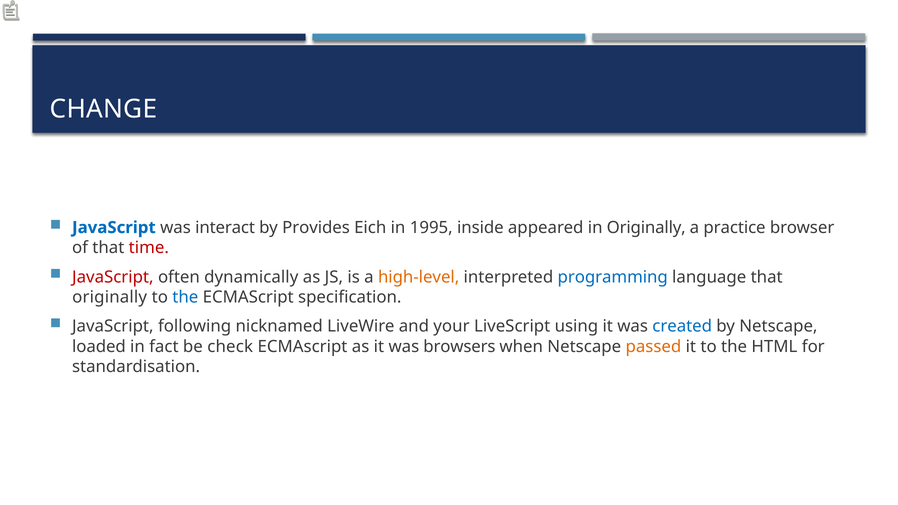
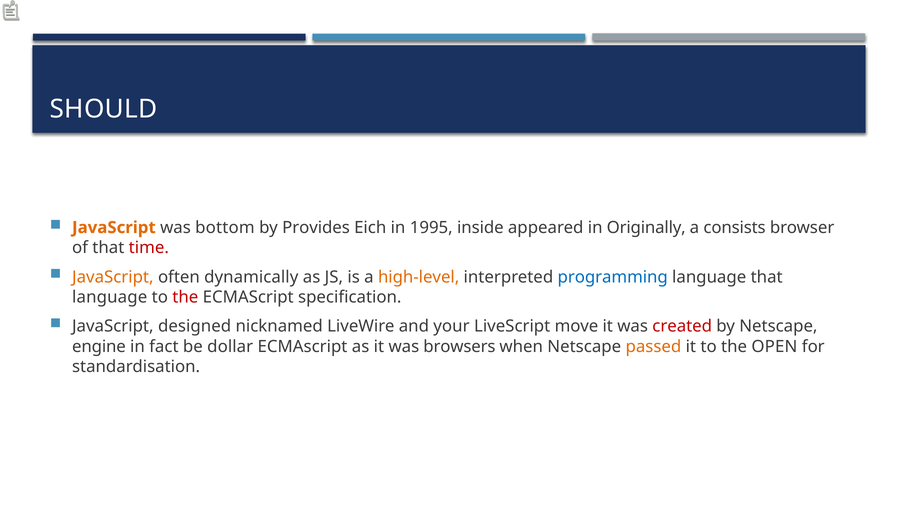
CHANGE: CHANGE -> SHOULD
JavaScript at (114, 228) colour: blue -> orange
interact: interact -> bottom
practice: practice -> consists
JavaScript at (113, 277) colour: red -> orange
originally at (110, 297): originally -> language
the at (185, 297) colour: blue -> red
following: following -> designed
using: using -> move
created colour: blue -> red
loaded: loaded -> engine
check: check -> dollar
HTML: HTML -> OPEN
